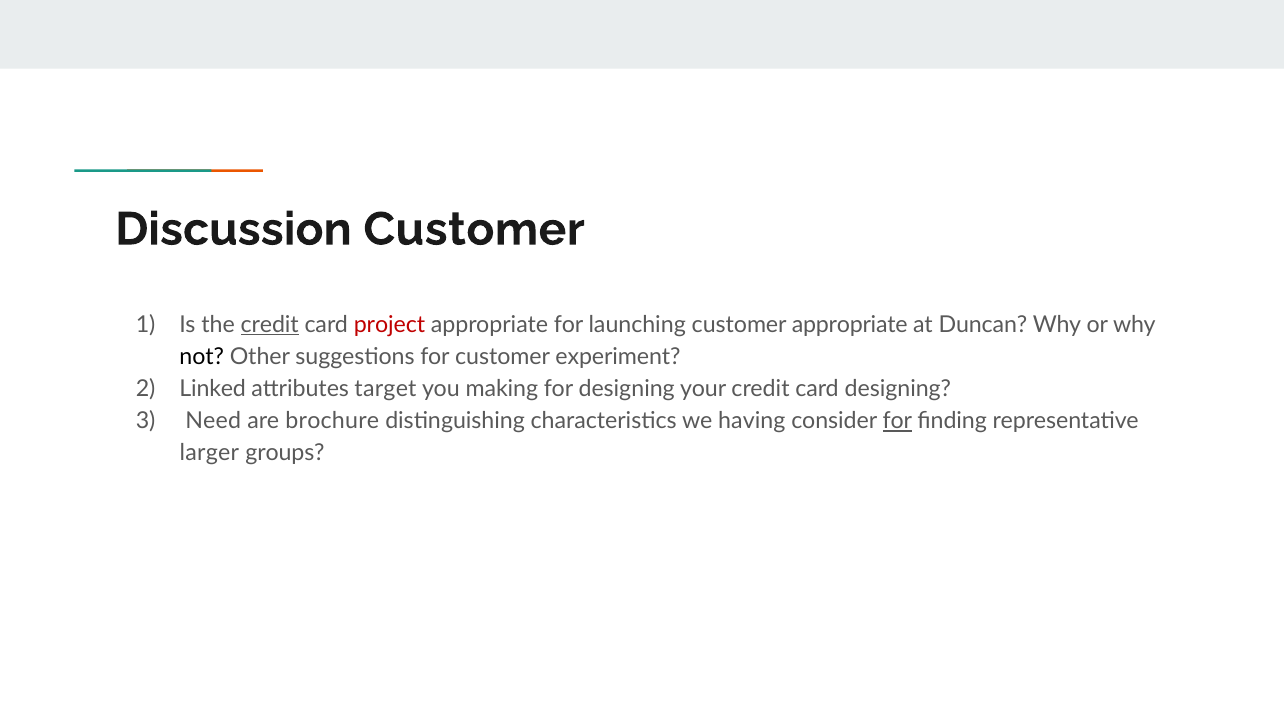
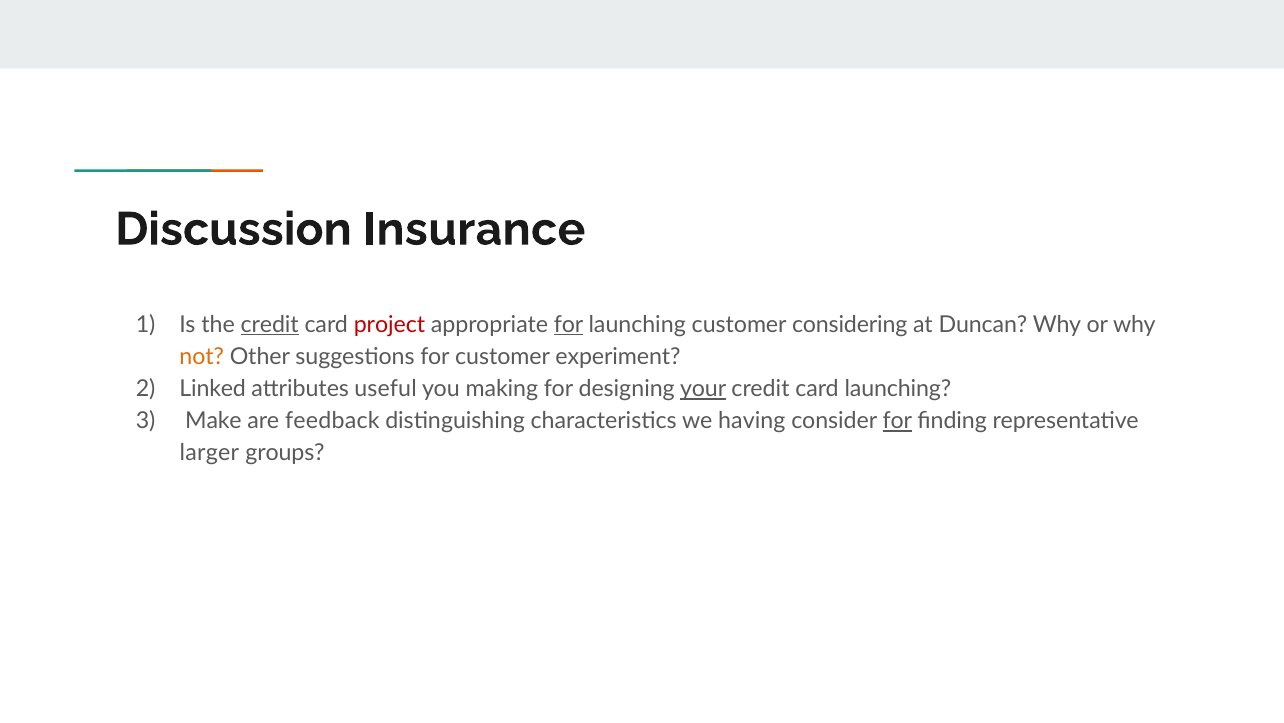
Discussion Customer: Customer -> Insurance
for at (569, 324) underline: none -> present
customer appropriate: appropriate -> considering
not colour: black -> orange
target: target -> useful
your underline: none -> present
card designing: designing -> launching
Need: Need -> Make
brochure: brochure -> feedback
